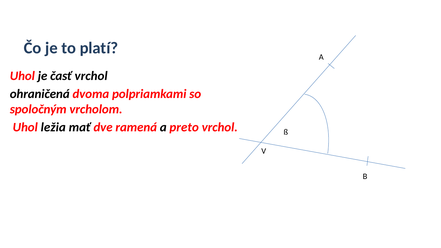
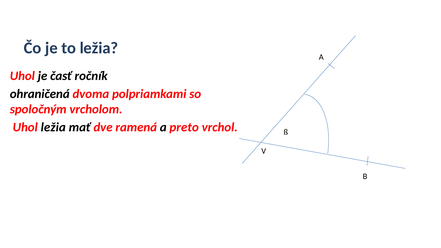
to platí: platí -> ležia
časť vrchol: vrchol -> ročník
